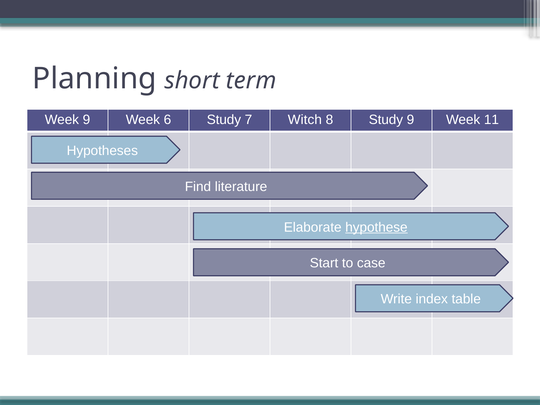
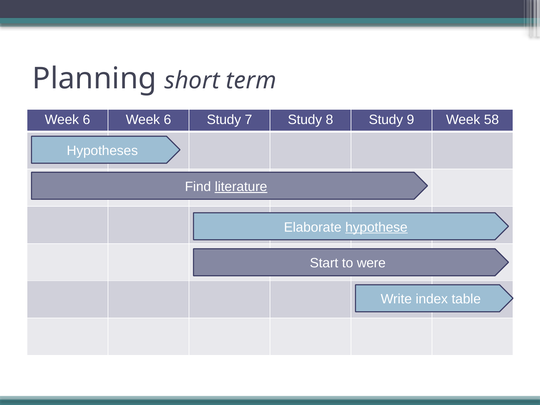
9 at (86, 120): 9 -> 6
7 Witch: Witch -> Study
11: 11 -> 58
literature underline: none -> present
case: case -> were
